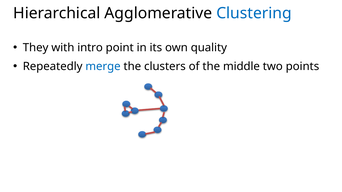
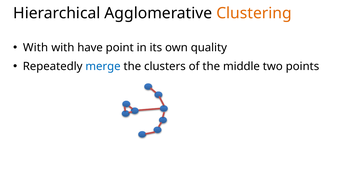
Clustering colour: blue -> orange
They at (36, 48): They -> With
intro: intro -> have
